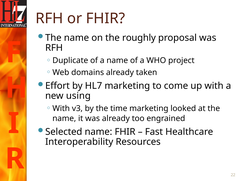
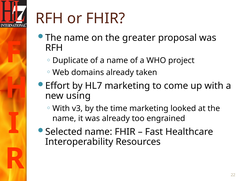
roughly: roughly -> greater
